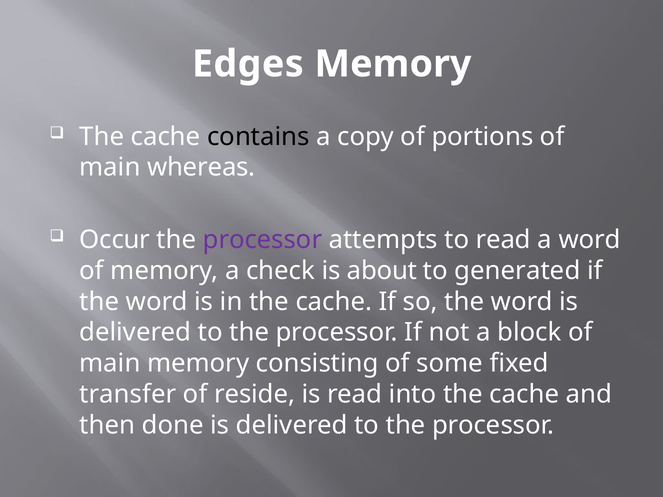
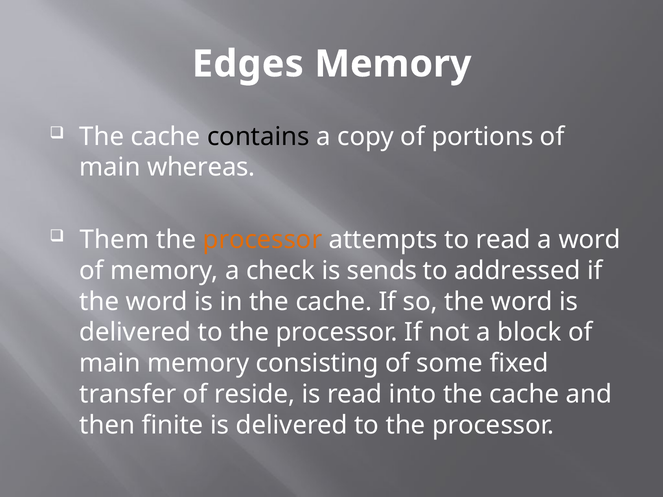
Occur: Occur -> Them
processor at (262, 240) colour: purple -> orange
about: about -> sends
generated: generated -> addressed
done: done -> finite
